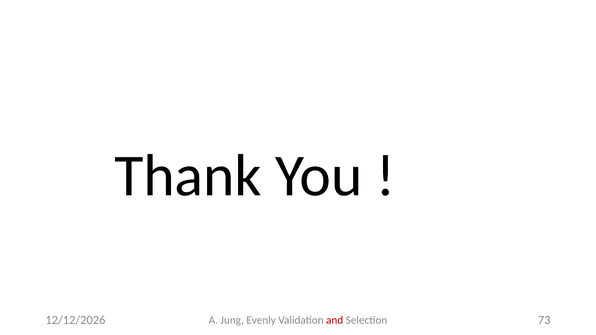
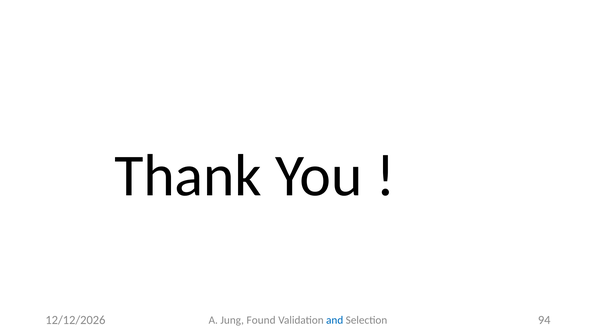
Evenly: Evenly -> Found
and colour: red -> blue
73: 73 -> 94
